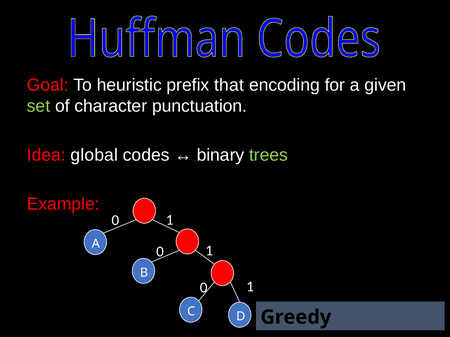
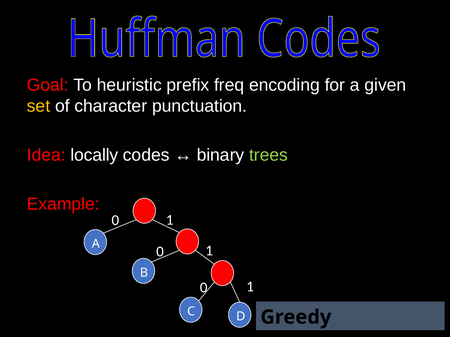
that: that -> freq
set colour: light green -> yellow
global: global -> locally
